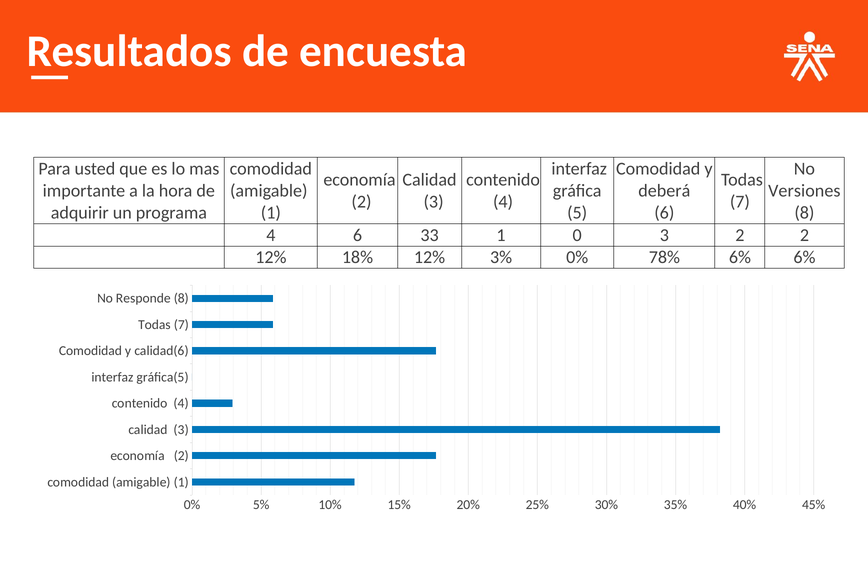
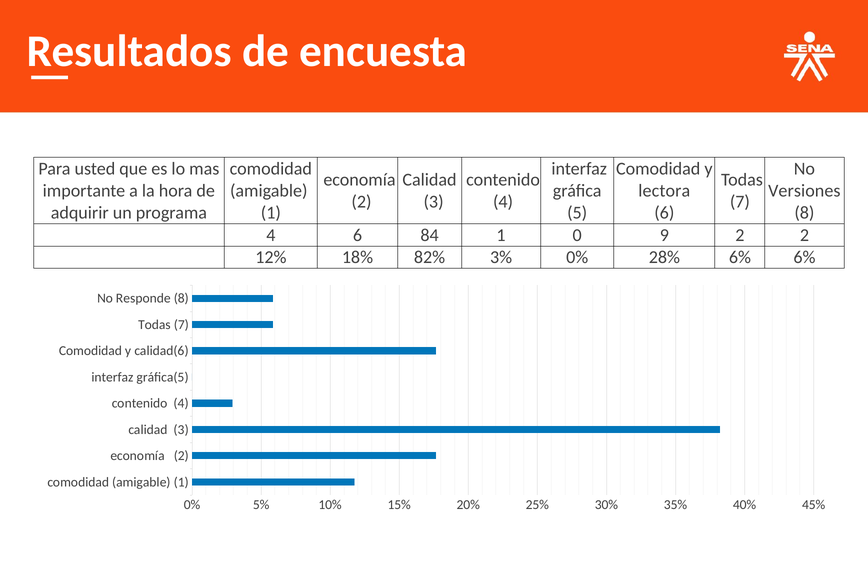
deberá: deberá -> lectora
33: 33 -> 84
0 3: 3 -> 9
18% 12%: 12% -> 82%
78%: 78% -> 28%
